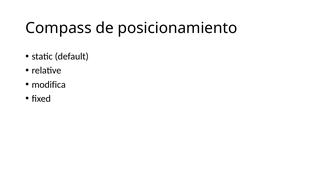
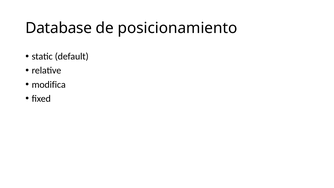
Compass: Compass -> Database
